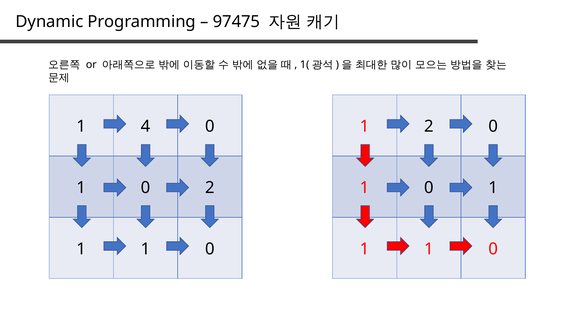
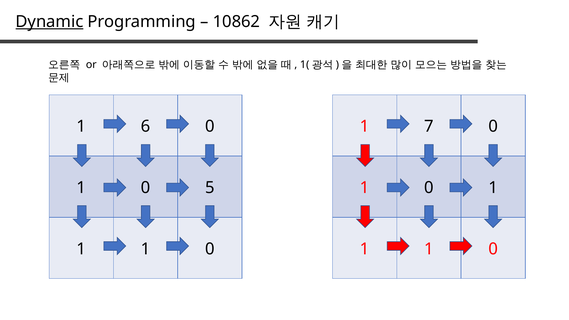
Dynamic underline: none -> present
97475: 97475 -> 10862
4: 4 -> 6
1 2: 2 -> 7
0 2: 2 -> 5
